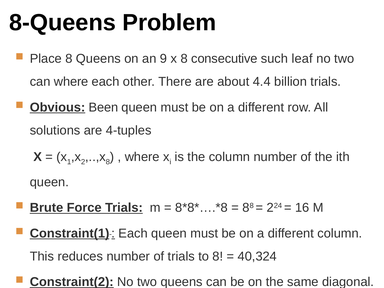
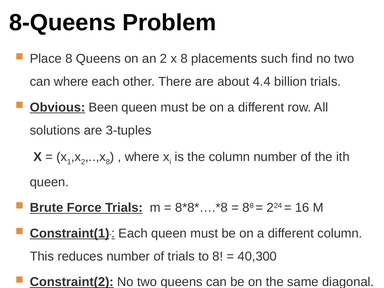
an 9: 9 -> 2
consecutive: consecutive -> placements
leaf: leaf -> find
4-tuples: 4-tuples -> 3-tuples
40,324: 40,324 -> 40,300
